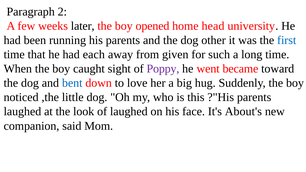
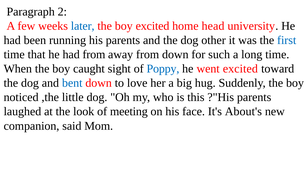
later colour: black -> blue
boy opened: opened -> excited
had each: each -> from
from given: given -> down
Poppy colour: purple -> blue
went became: became -> excited
of laughed: laughed -> meeting
